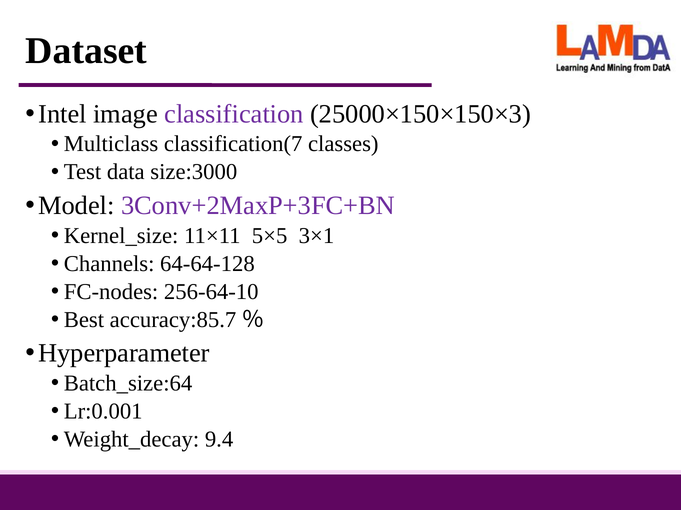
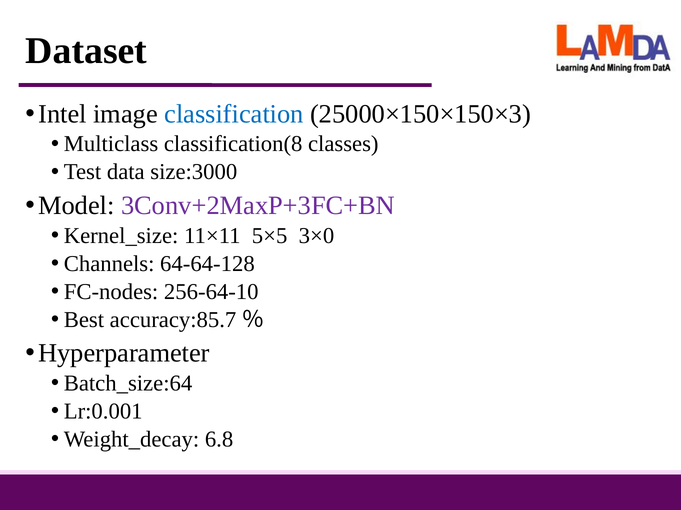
classification colour: purple -> blue
classification(7: classification(7 -> classification(8
3×1: 3×1 -> 3×0
9.4: 9.4 -> 6.8
